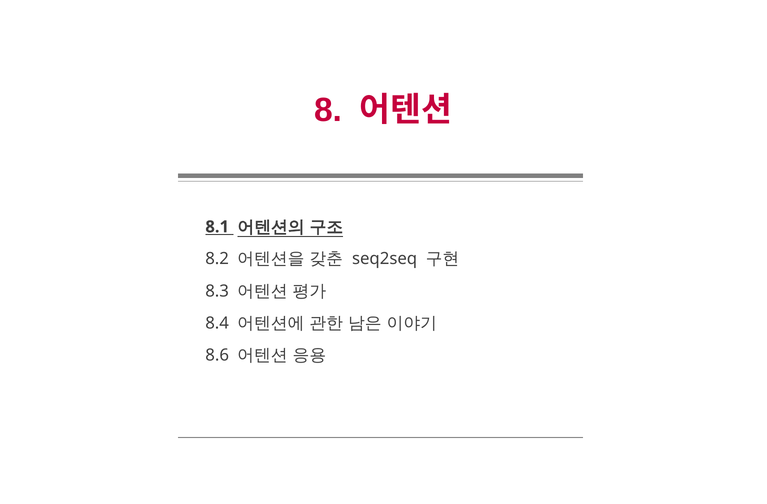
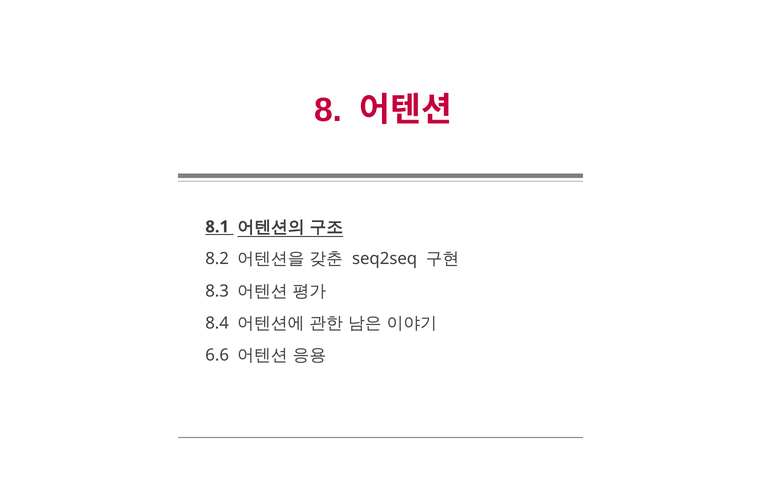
8.6: 8.6 -> 6.6
